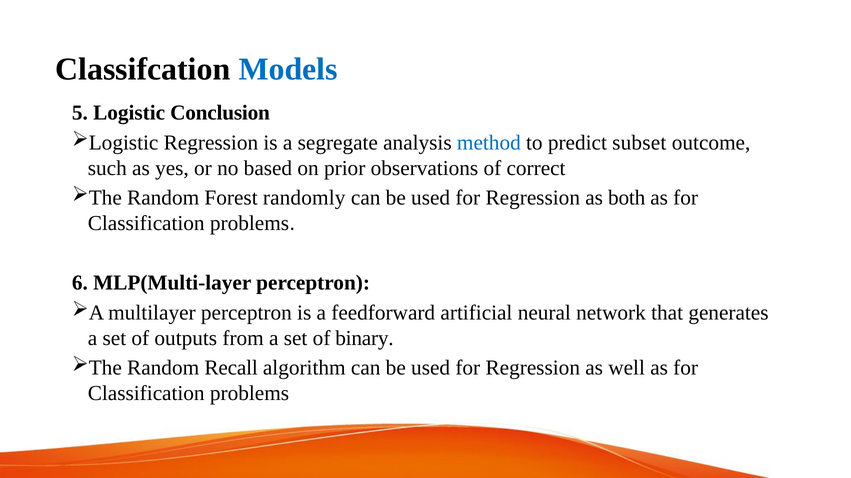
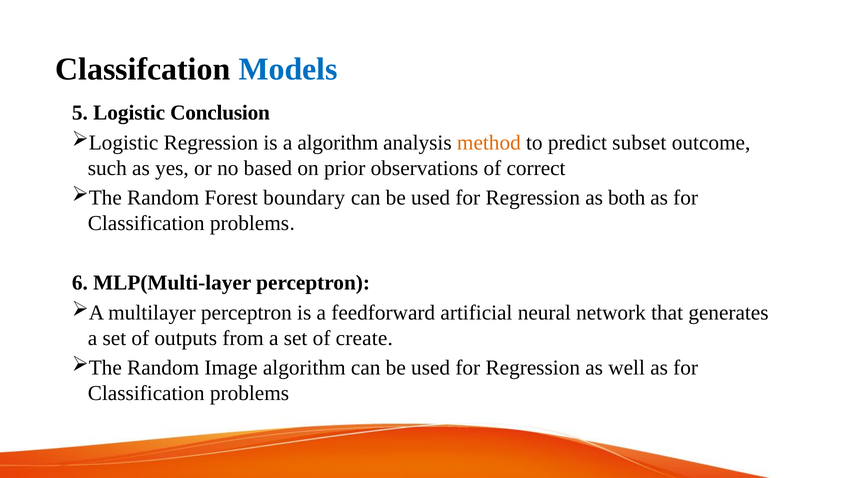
a segregate: segregate -> algorithm
method colour: blue -> orange
randomly: randomly -> boundary
binary: binary -> create
Recall: Recall -> Image
